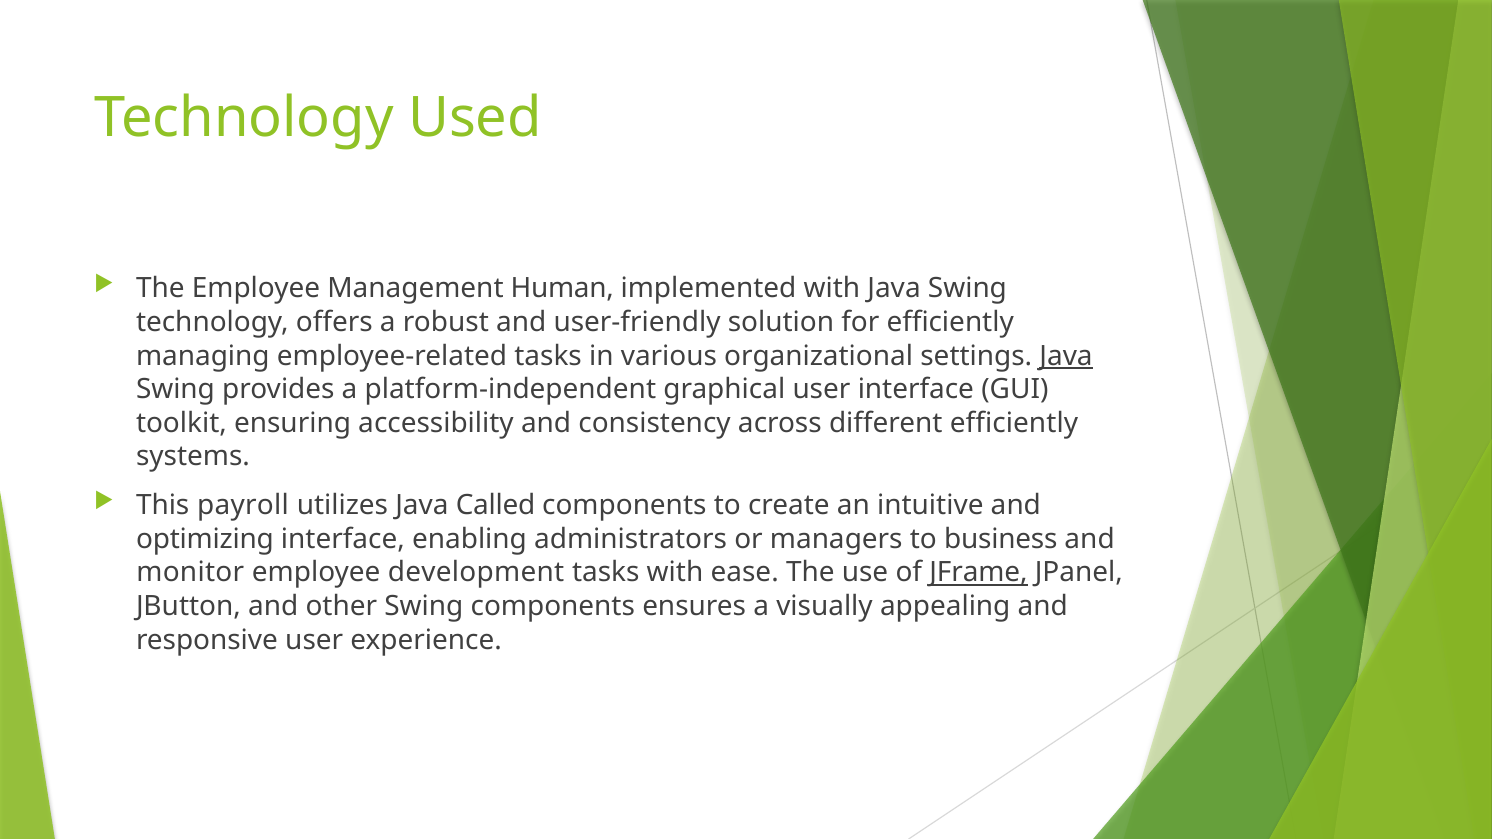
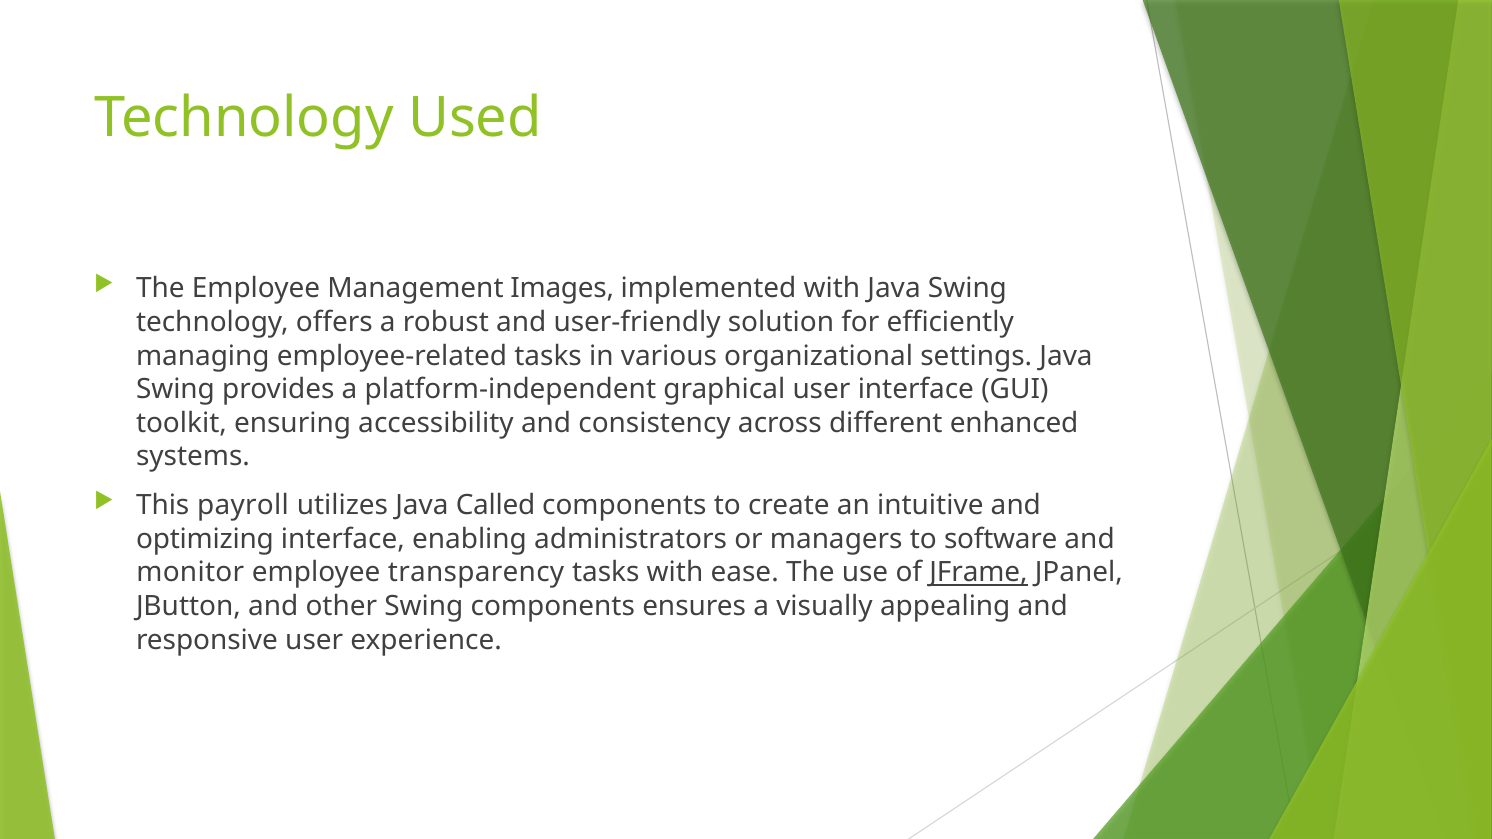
Human: Human -> Images
Java at (1066, 356) underline: present -> none
different efficiently: efficiently -> enhanced
business: business -> software
development: development -> transparency
